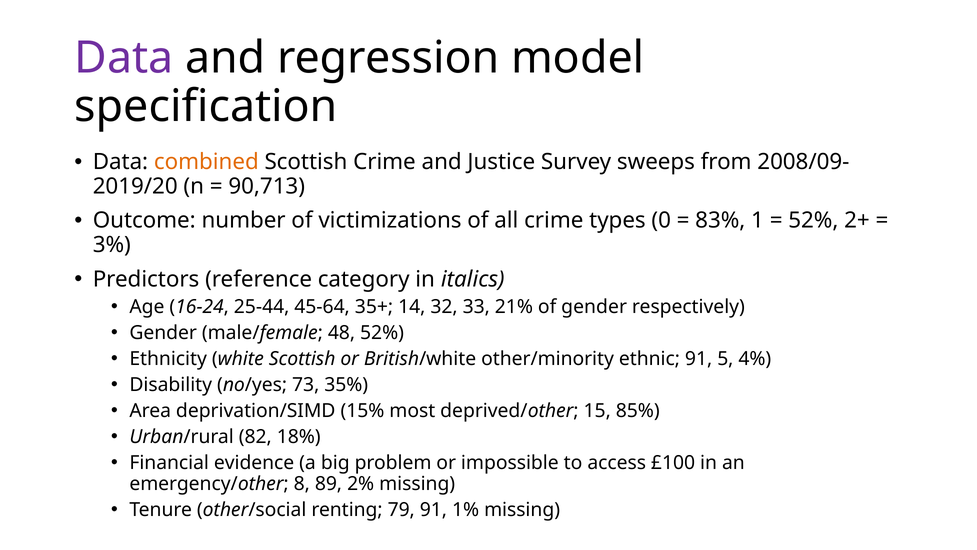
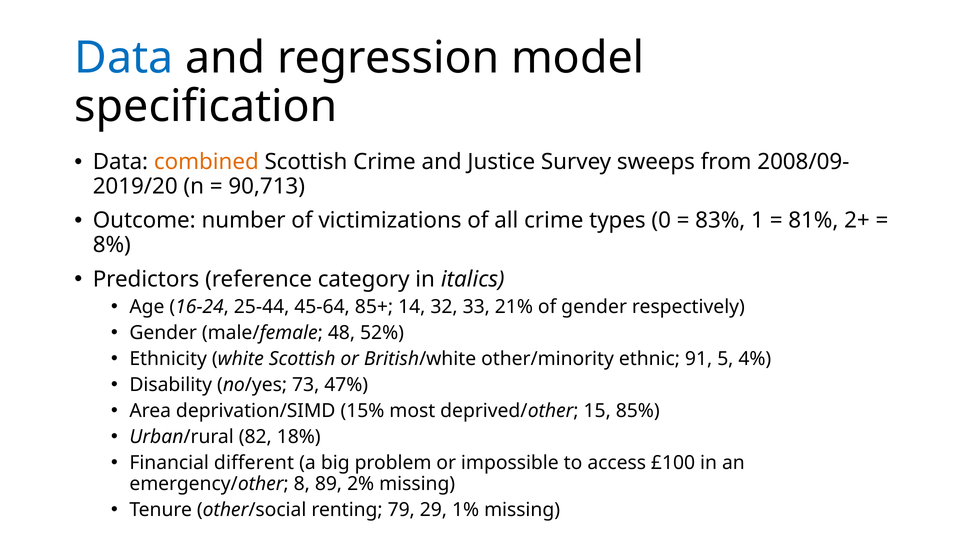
Data at (124, 58) colour: purple -> blue
52% at (813, 220): 52% -> 81%
3%: 3% -> 8%
35+: 35+ -> 85+
35%: 35% -> 47%
evidence: evidence -> different
79 91: 91 -> 29
